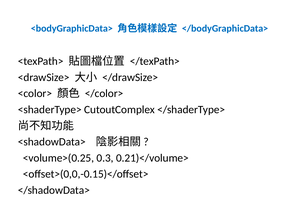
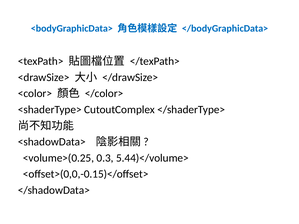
0.21)</volume>: 0.21)</volume> -> 5.44)</volume>
